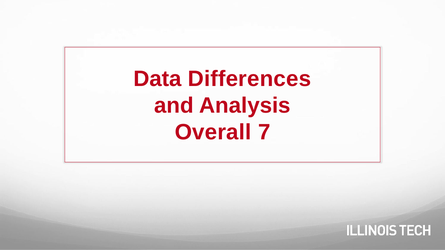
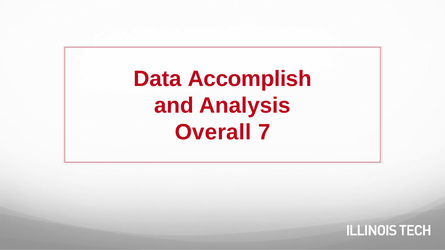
Differences: Differences -> Accomplish
